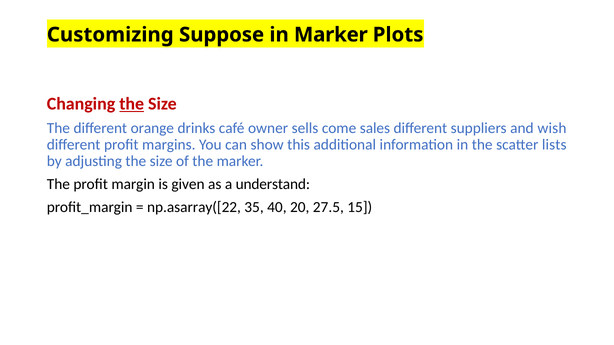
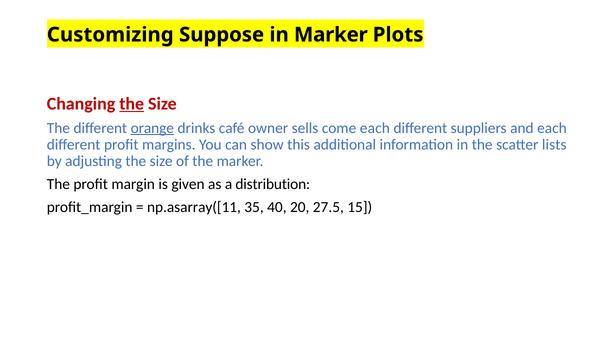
orange underline: none -> present
come sales: sales -> each
and wish: wish -> each
understand: understand -> distribution
np.asarray([22: np.asarray([22 -> np.asarray([11
